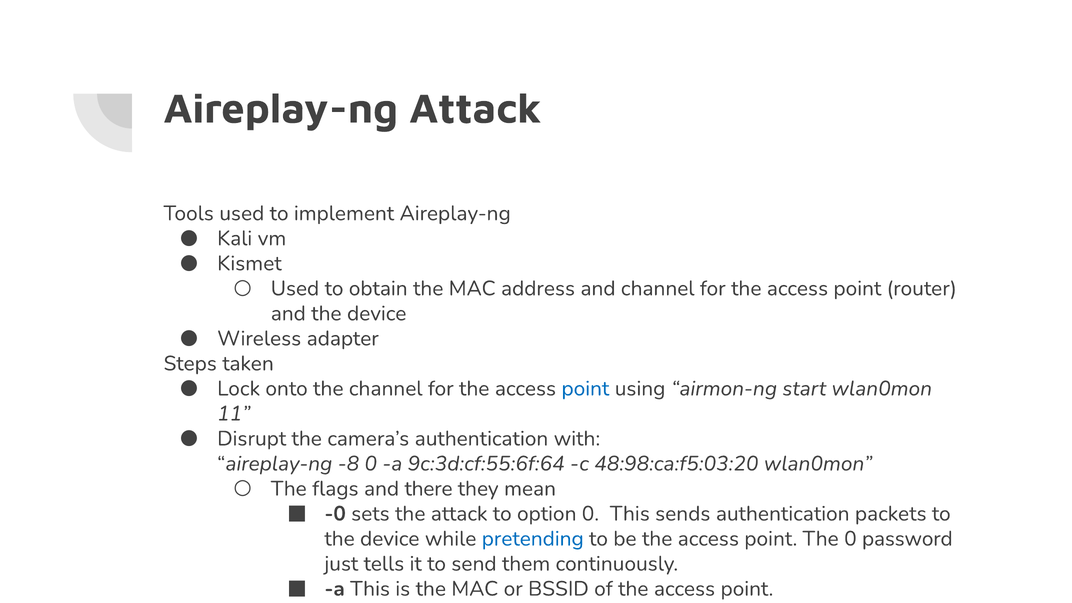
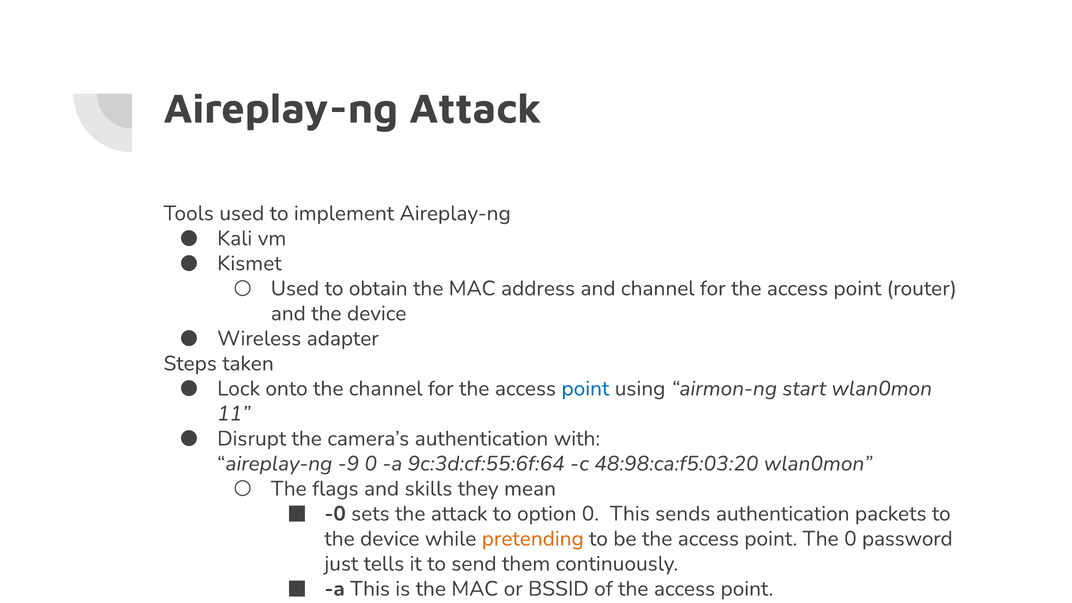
-8: -8 -> -9
there: there -> skills
pretending colour: blue -> orange
